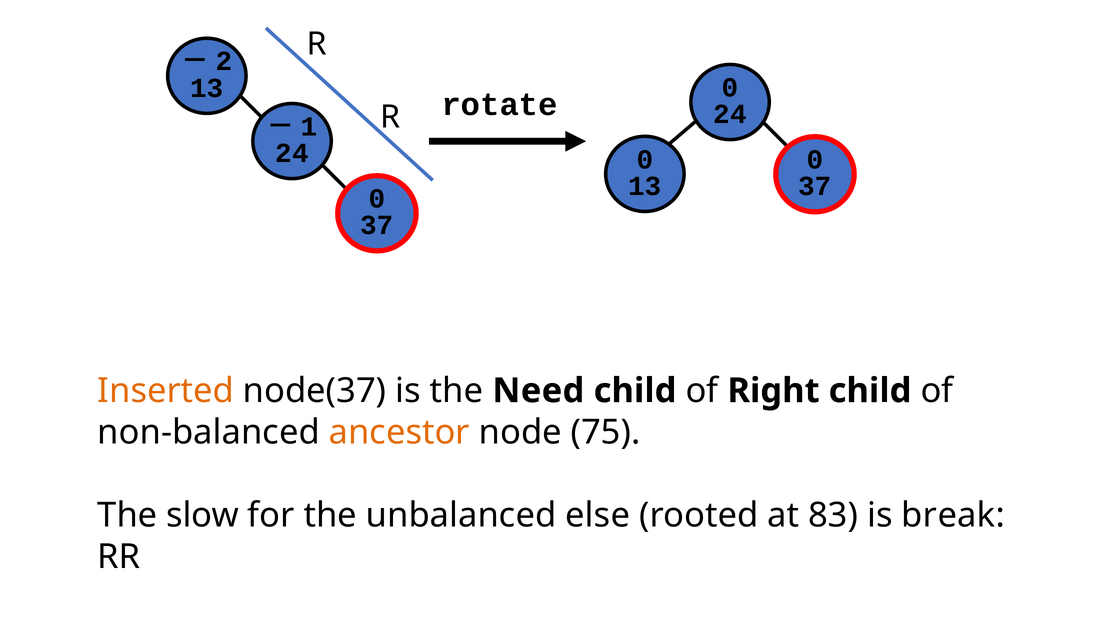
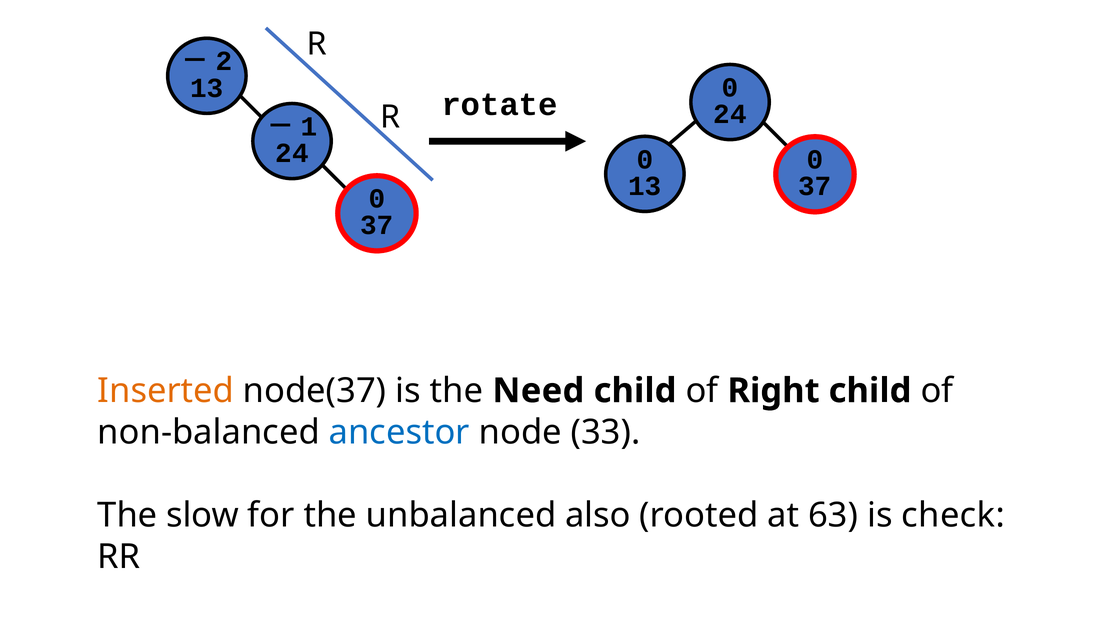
ancestor colour: orange -> blue
75: 75 -> 33
else: else -> also
83: 83 -> 63
break: break -> check
